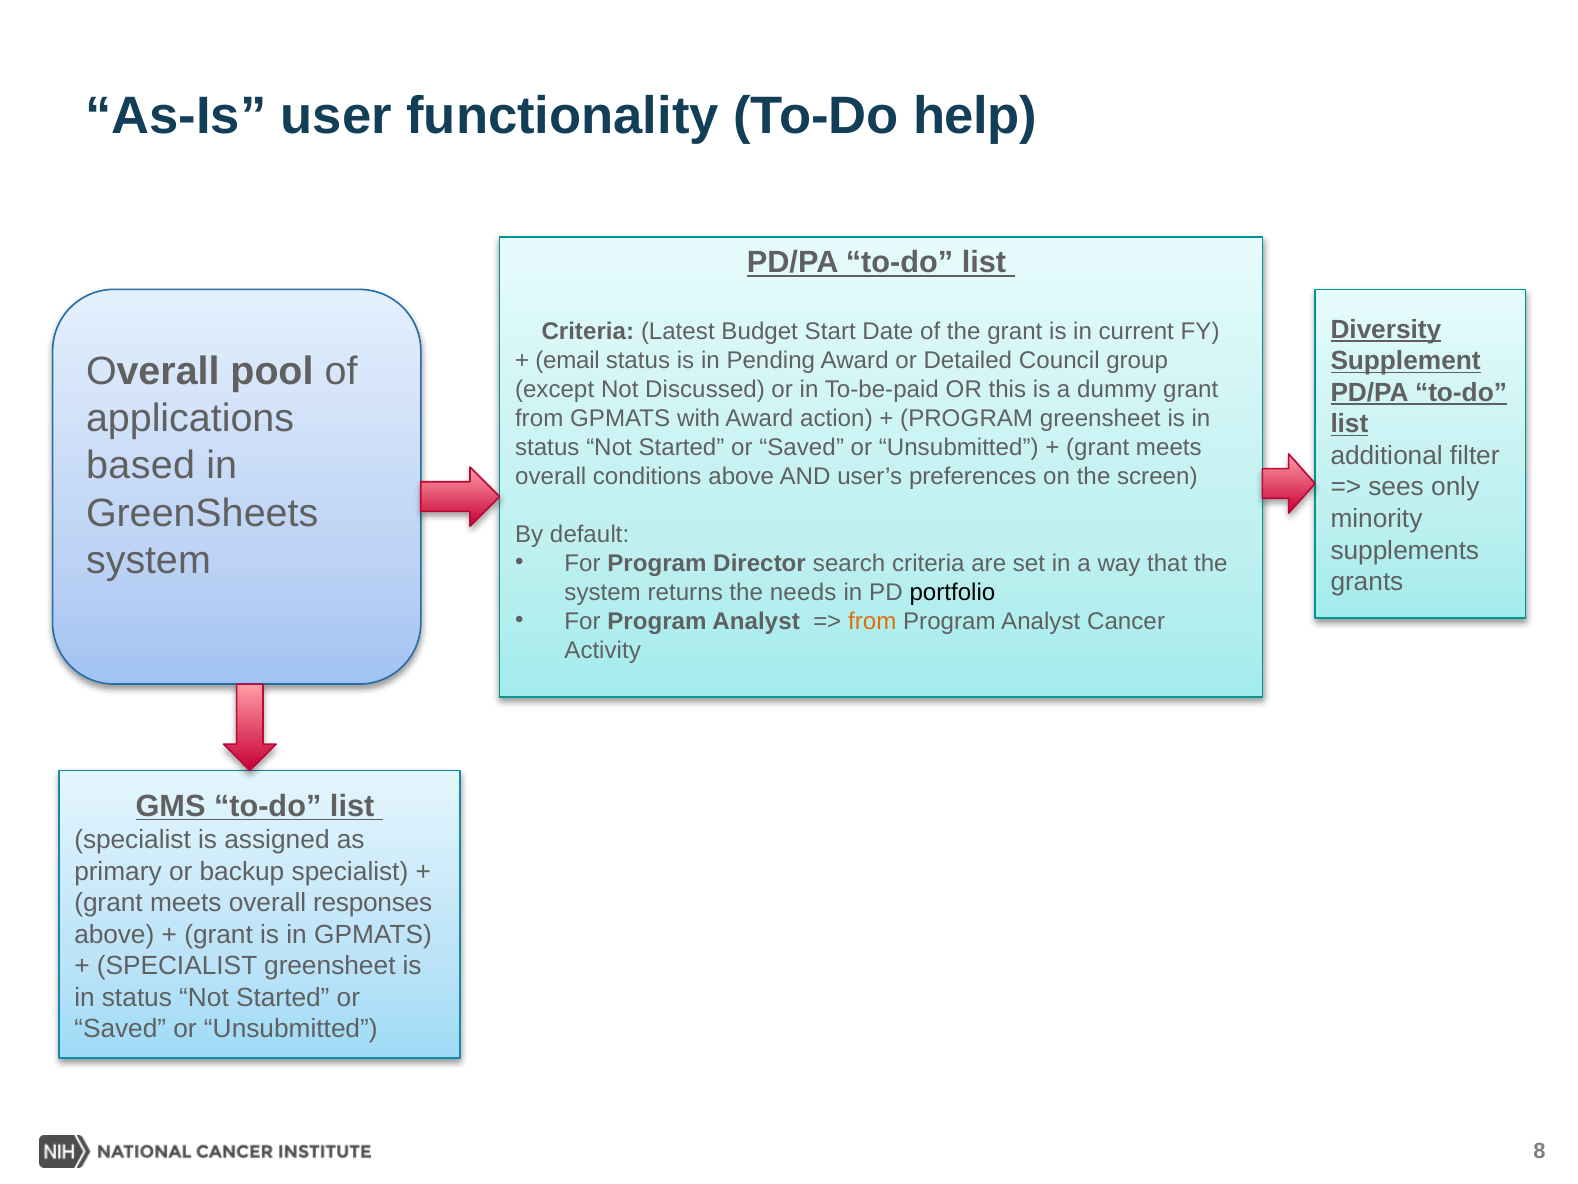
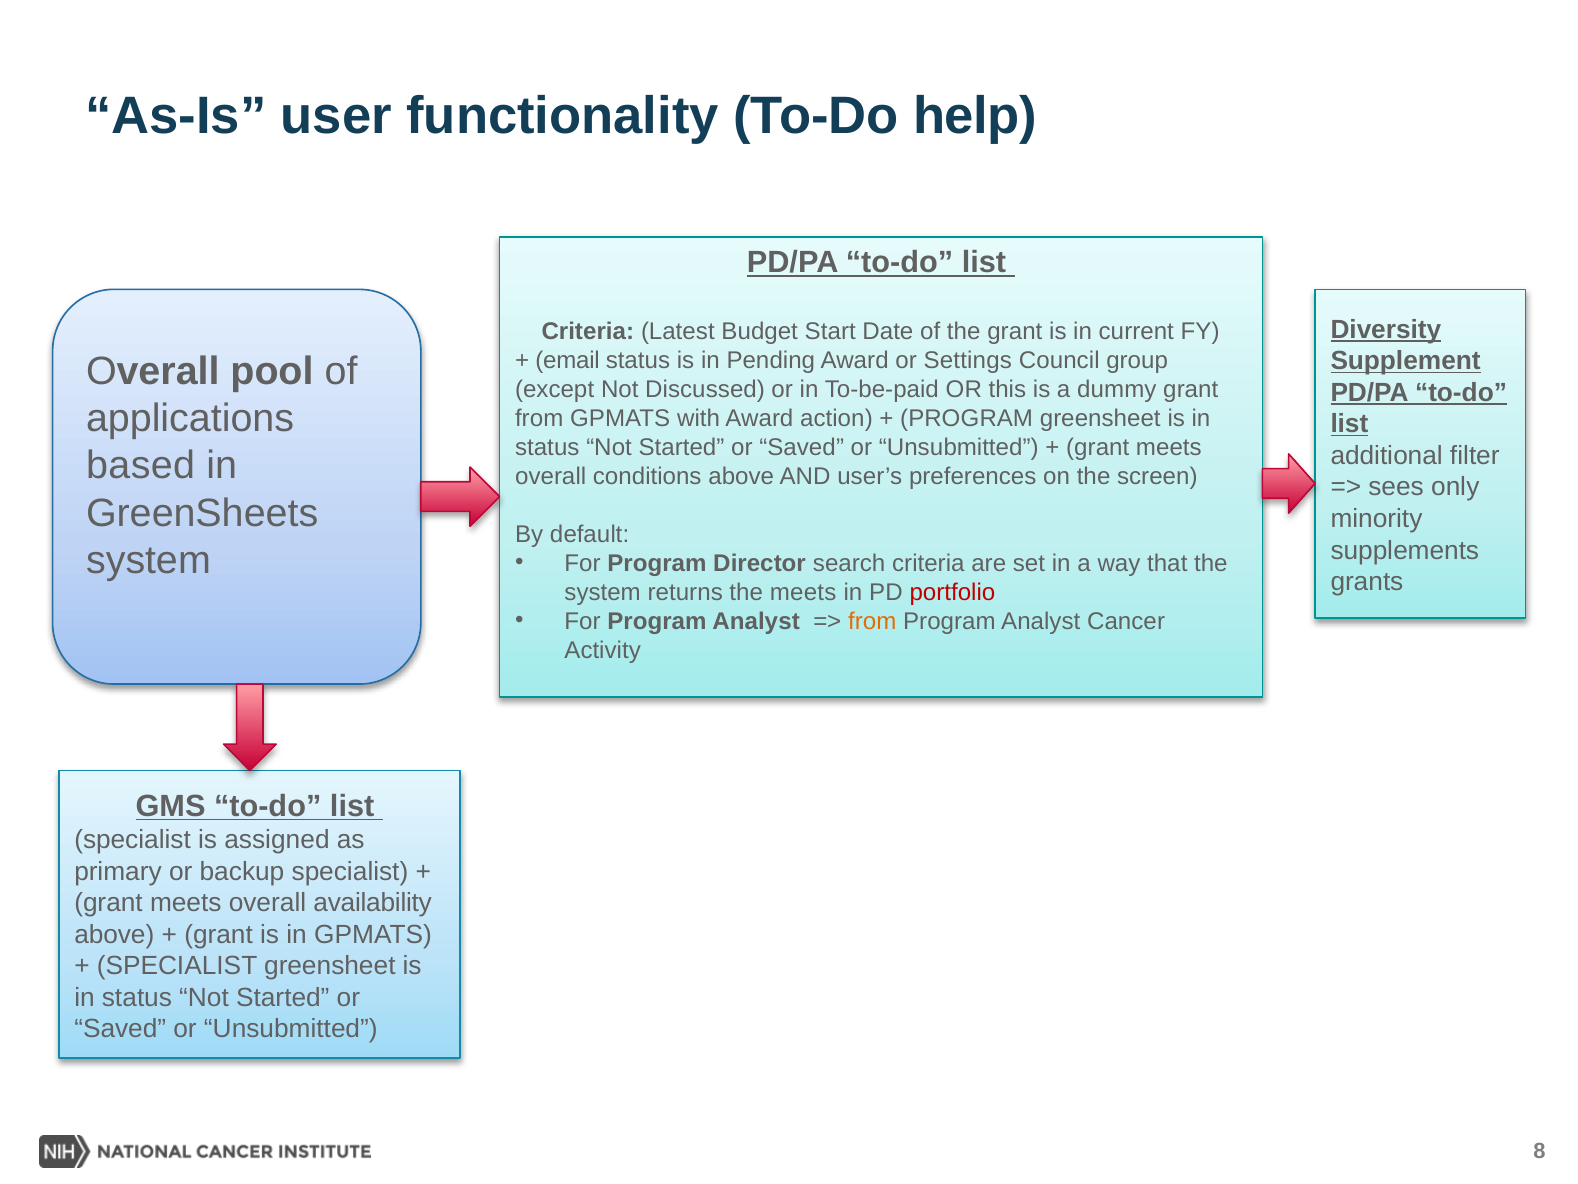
Detailed: Detailed -> Settings
the needs: needs -> meets
portfolio colour: black -> red
responses: responses -> availability
